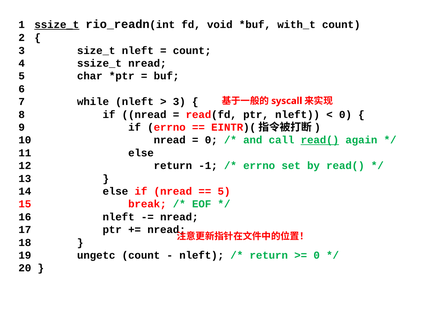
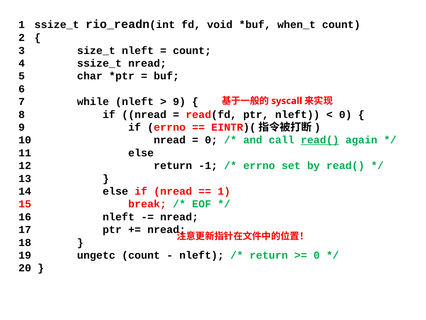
ssize_t at (57, 25) underline: present -> none
with_t: with_t -> when_t
3 at (179, 102): 3 -> 9
5 at (224, 191): 5 -> 1
